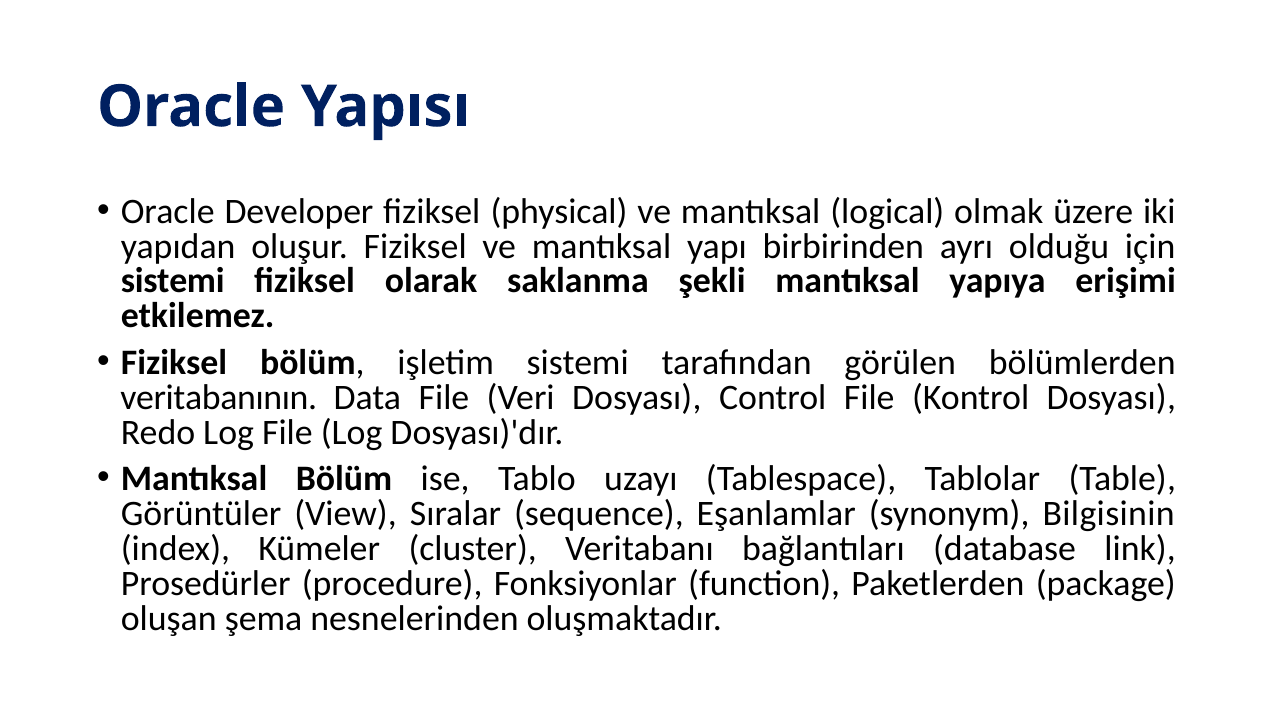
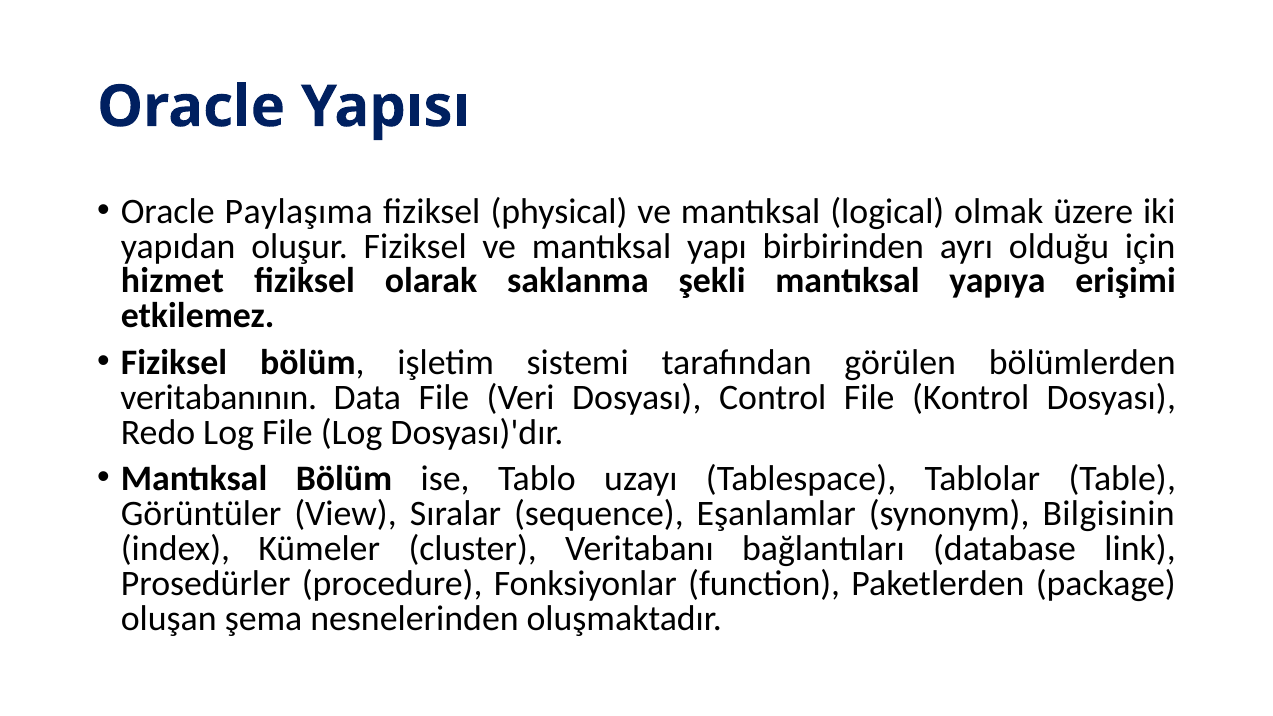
Developer: Developer -> Paylaşıma
sistemi at (173, 281): sistemi -> hizmet
